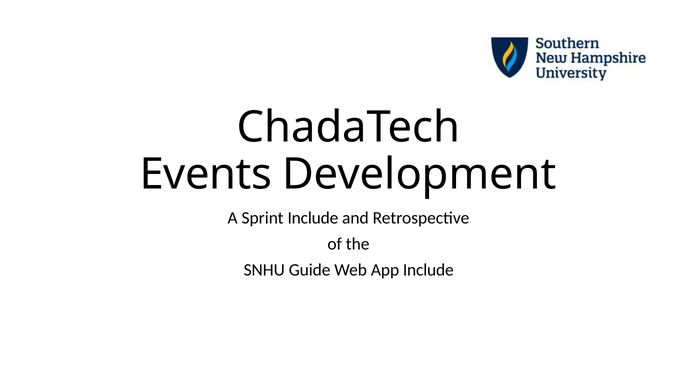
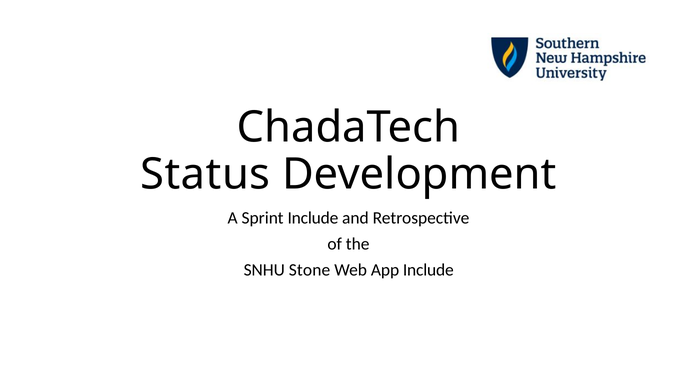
Events: Events -> Status
Guide: Guide -> Stone
